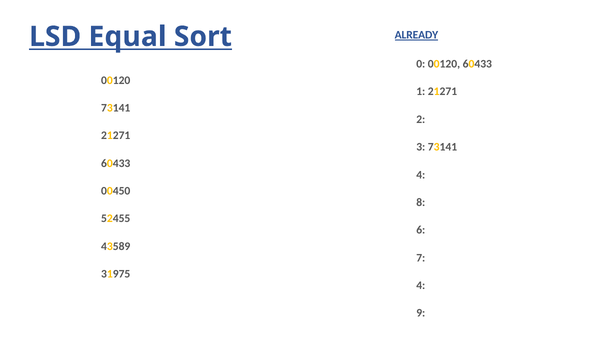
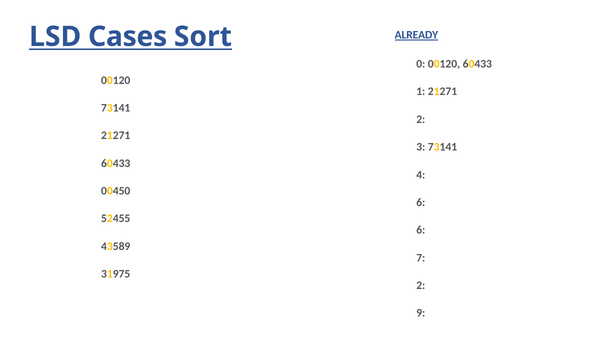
Equal: Equal -> Cases
8 at (421, 203): 8 -> 6
4 at (421, 286): 4 -> 2
